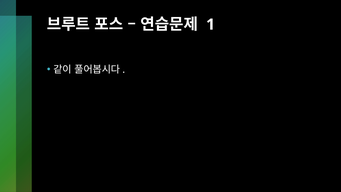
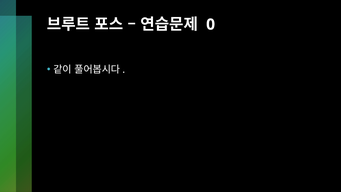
1: 1 -> 0
